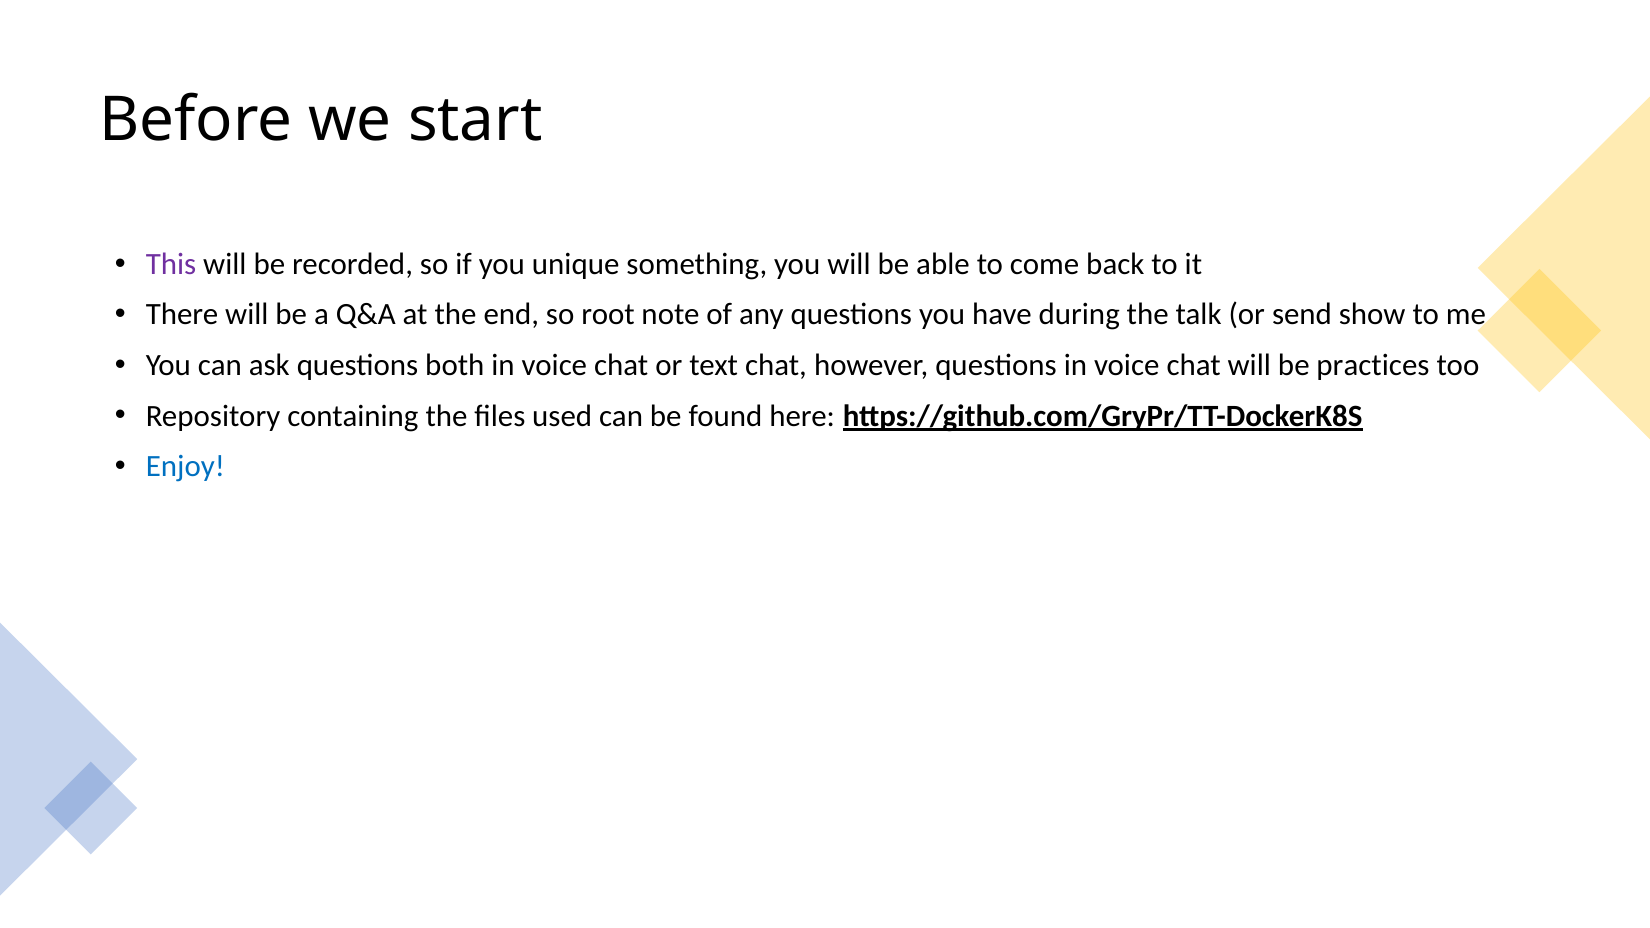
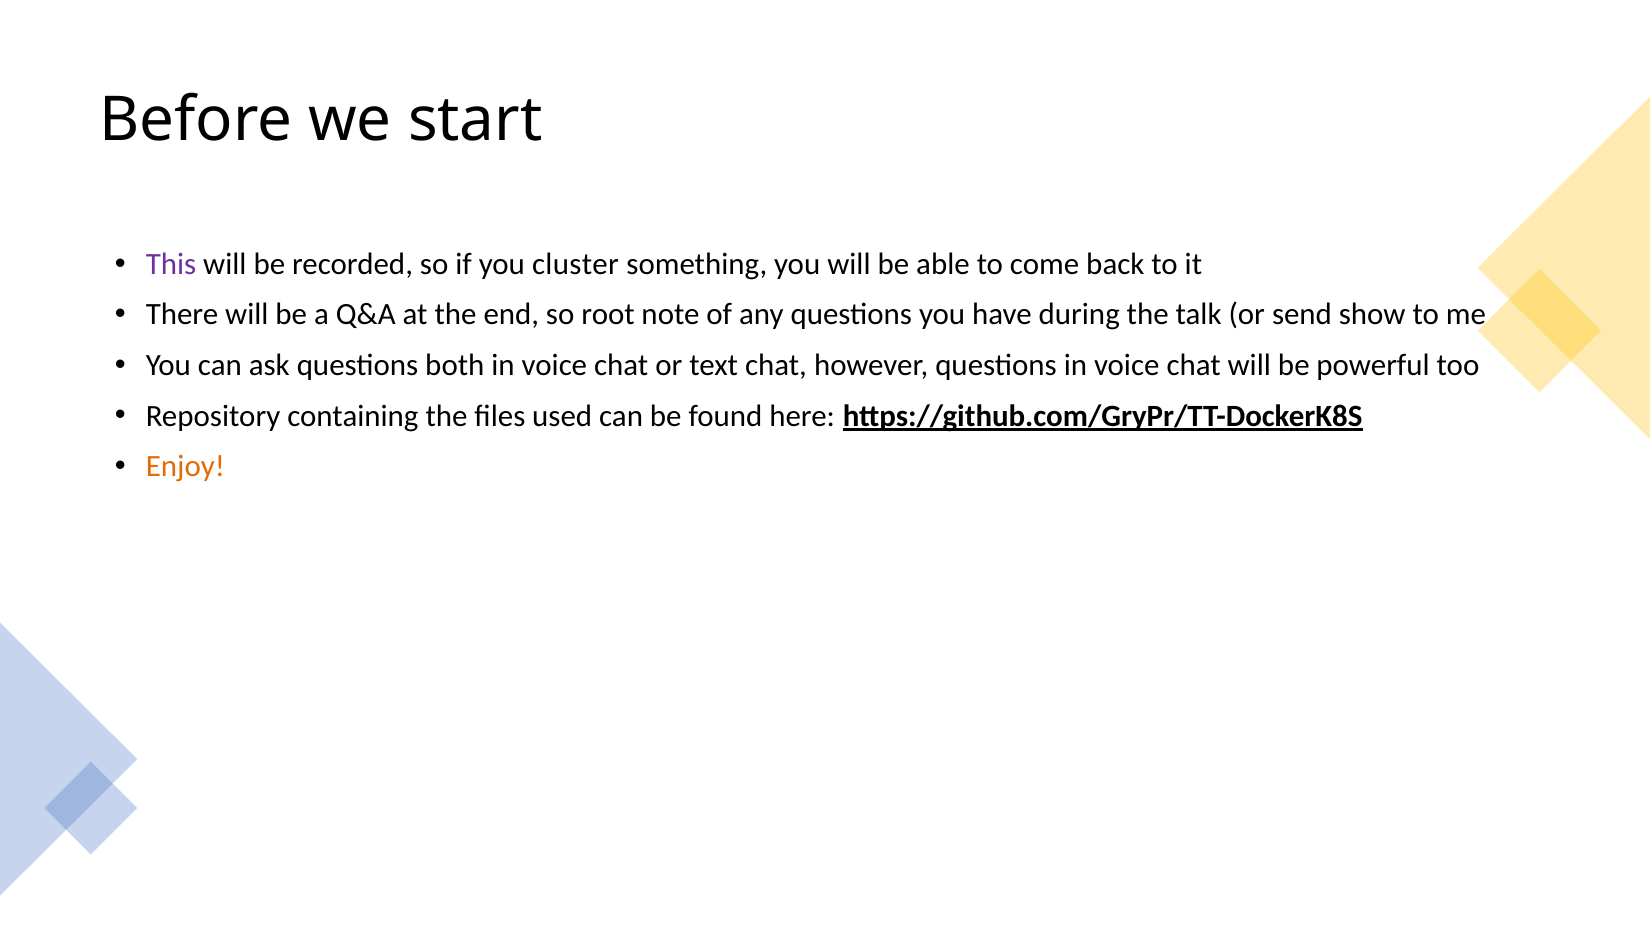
unique: unique -> cluster
practices: practices -> powerful
Enjoy colour: blue -> orange
